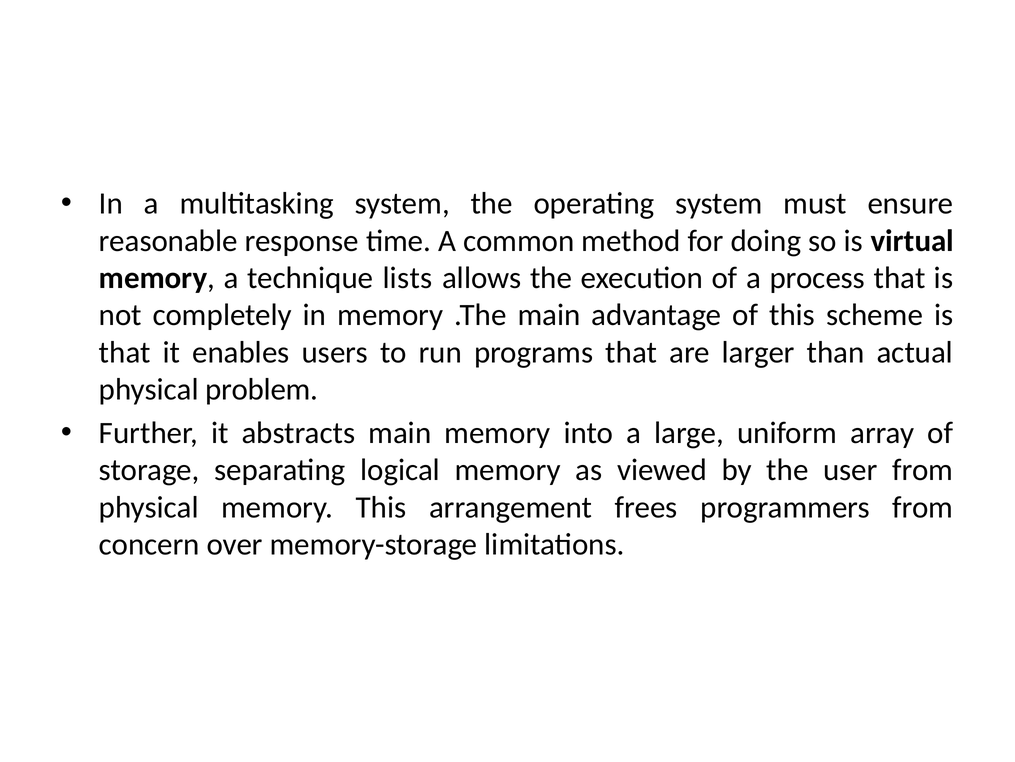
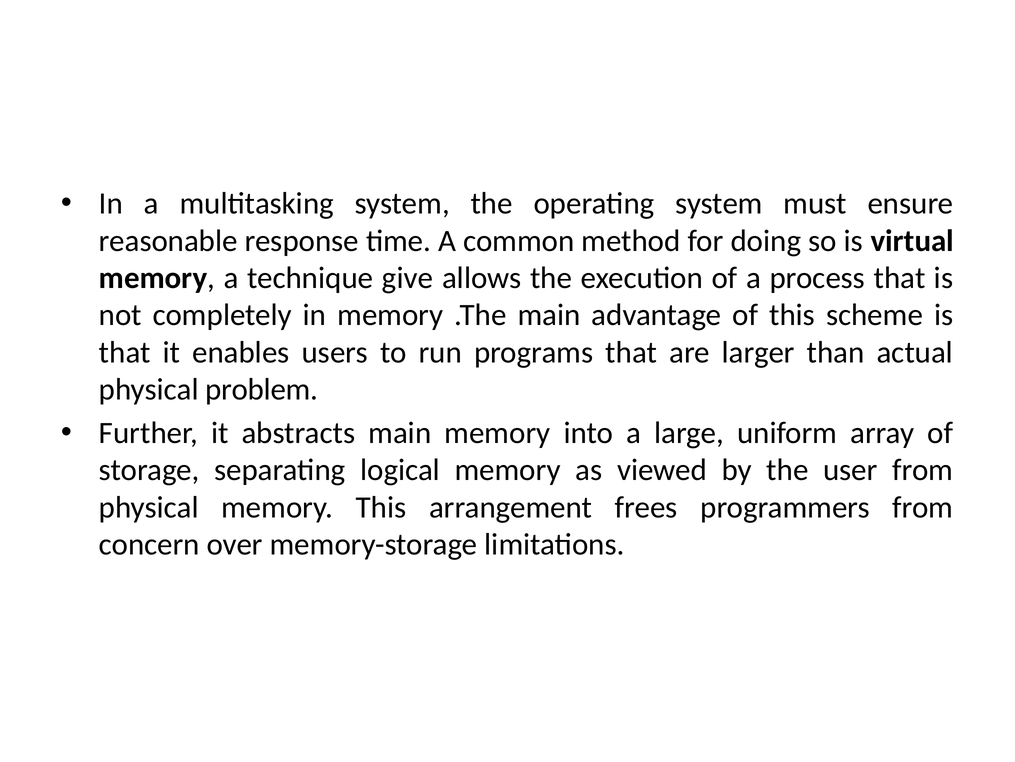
lists: lists -> give
